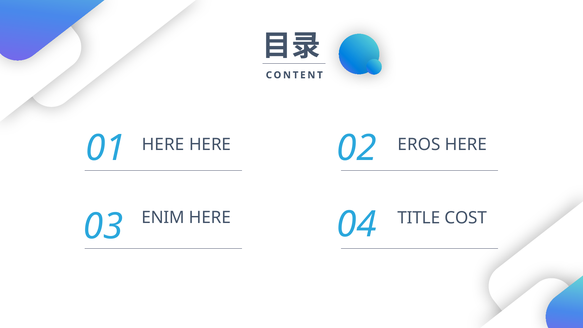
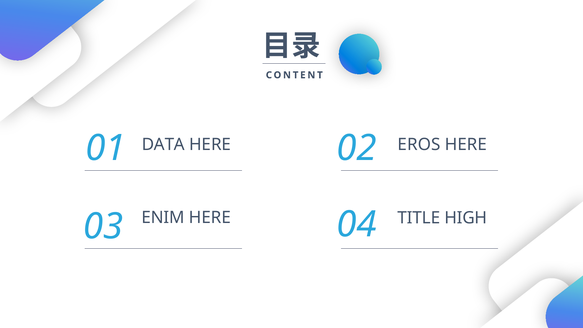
HERE at (163, 144): HERE -> DATA
COST: COST -> HIGH
